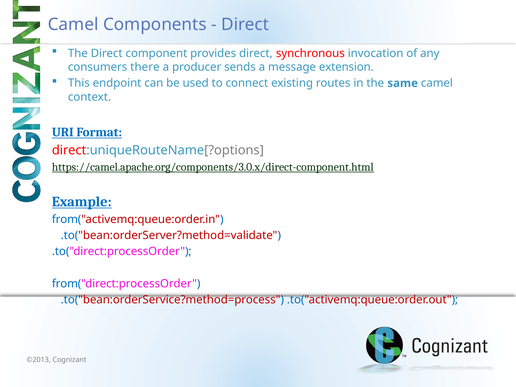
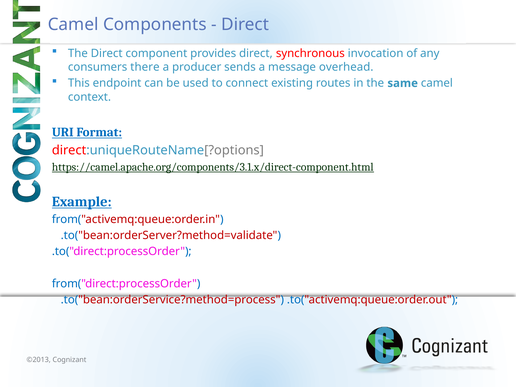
extension: extension -> overhead
https://camel.apache.org/components/3.0.x/direct-component.html: https://camel.apache.org/components/3.0.x/direct-component.html -> https://camel.apache.org/components/3.1.x/direct-component.html
